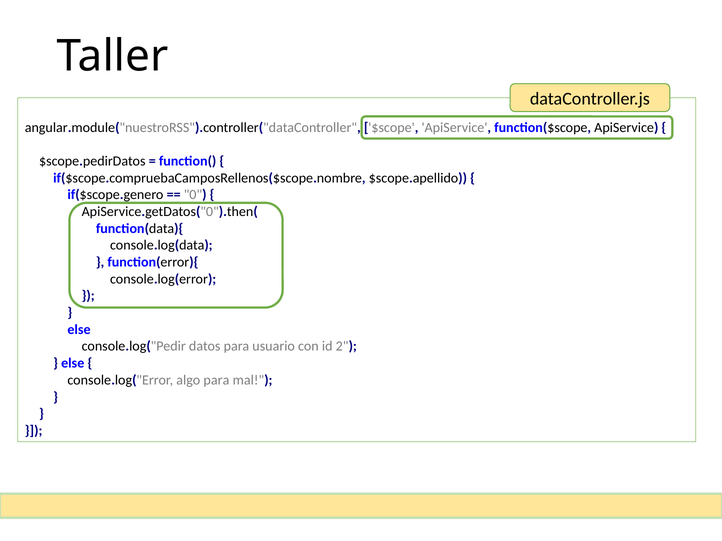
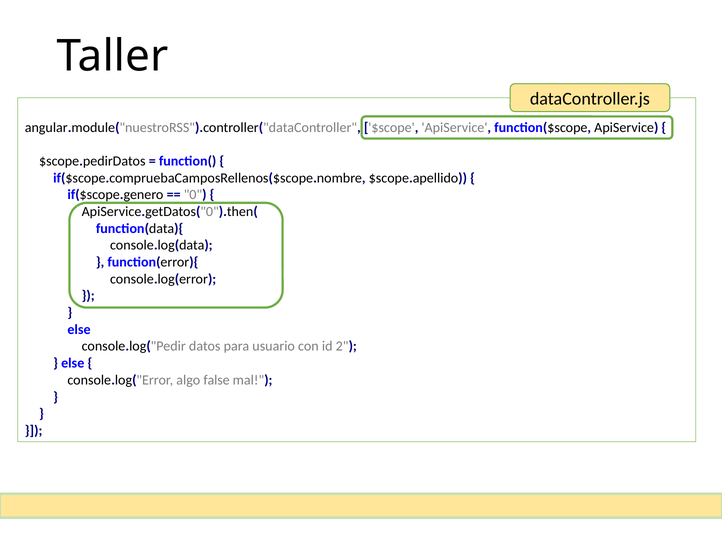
algo para: para -> false
